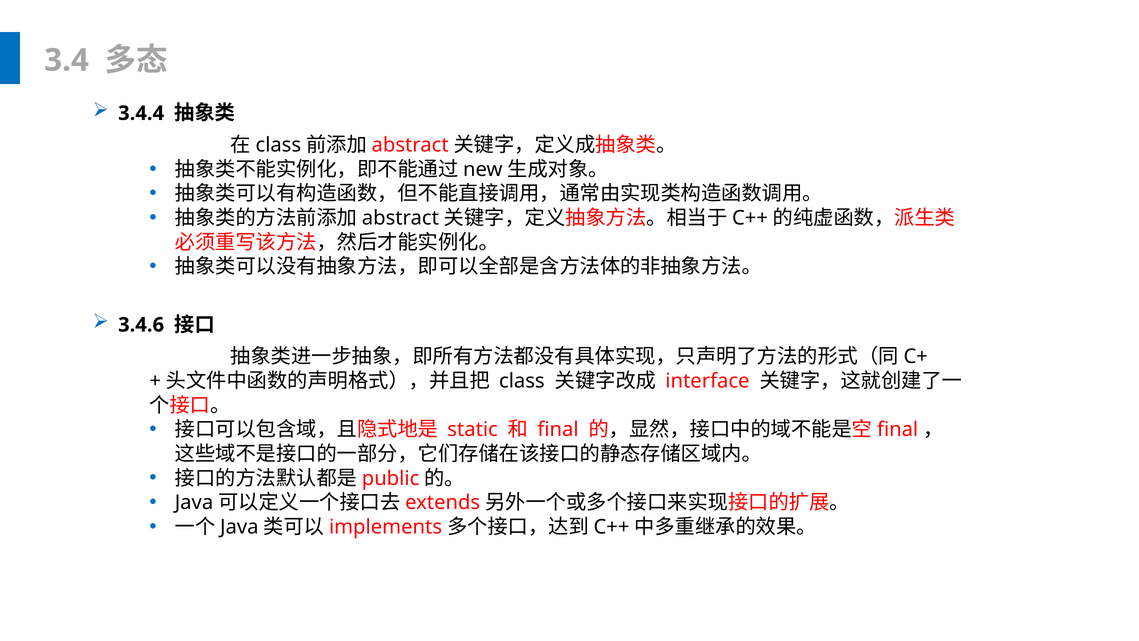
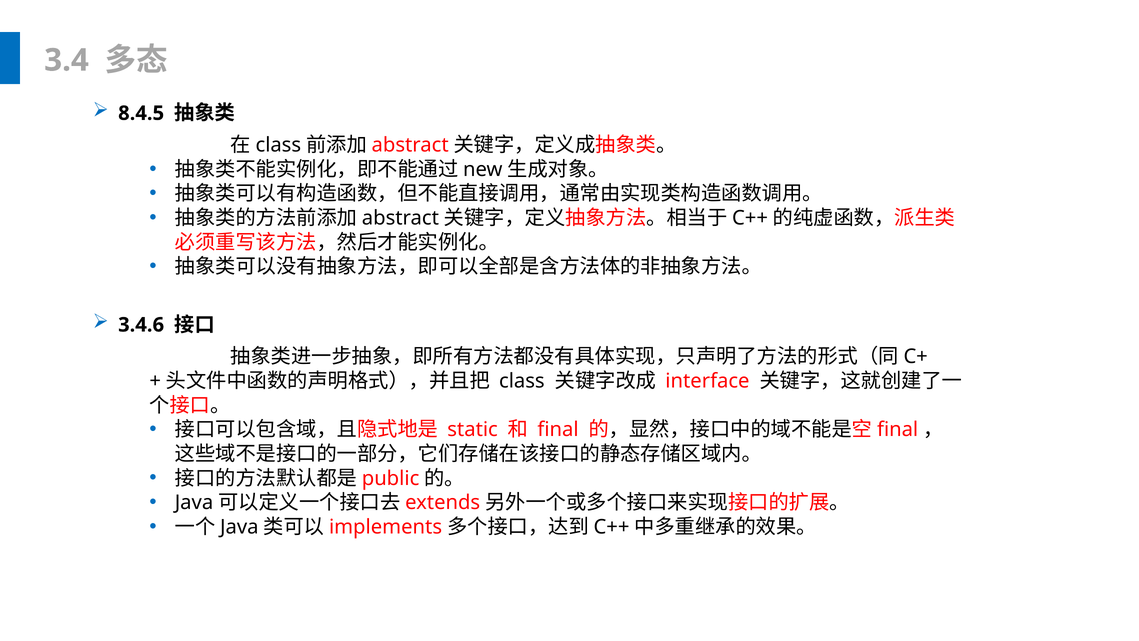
3.4.4: 3.4.4 -> 8.4.5
